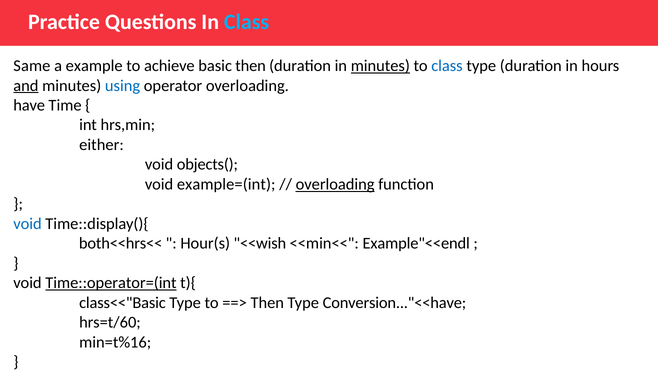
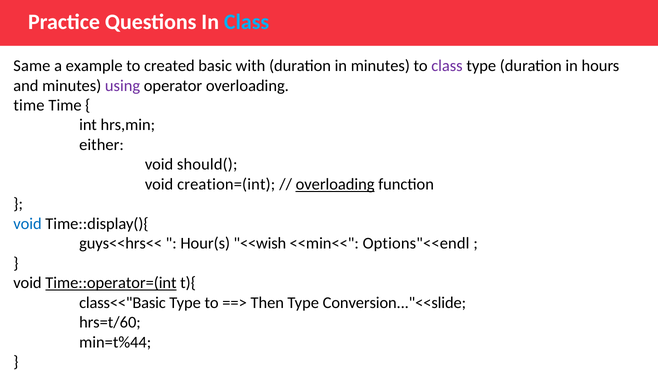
achieve: achieve -> created
basic then: then -> with
minutes at (380, 66) underline: present -> none
class at (447, 66) colour: blue -> purple
and underline: present -> none
using colour: blue -> purple
have at (29, 105): have -> time
objects(: objects( -> should(
example=(int: example=(int -> creation=(int
both<<hrs<<: both<<hrs<< -> guys<<hrs<<
Example"<<endl: Example"<<endl -> Options"<<endl
Conversion..."<<have: Conversion..."<<have -> Conversion..."<<slide
min=t%16: min=t%16 -> min=t%44
